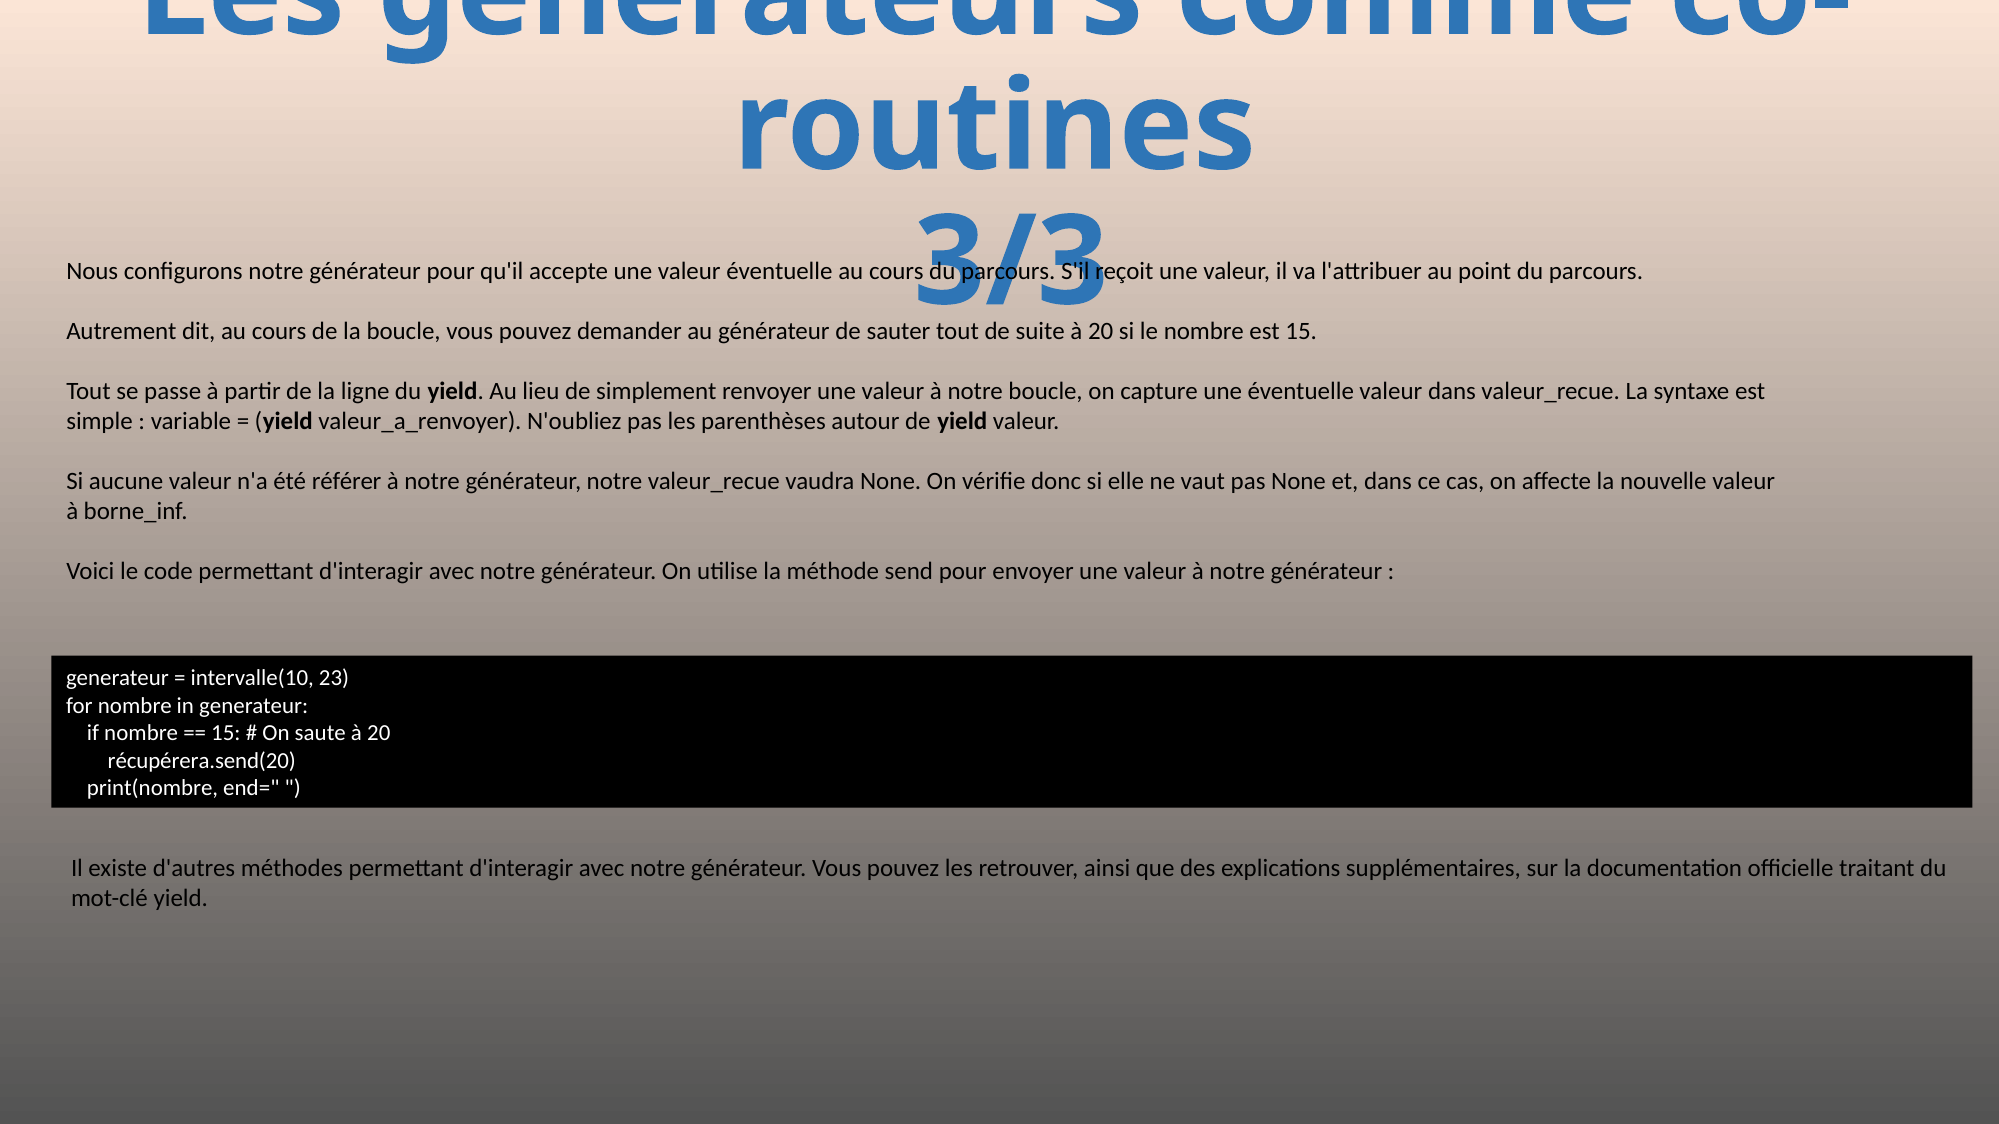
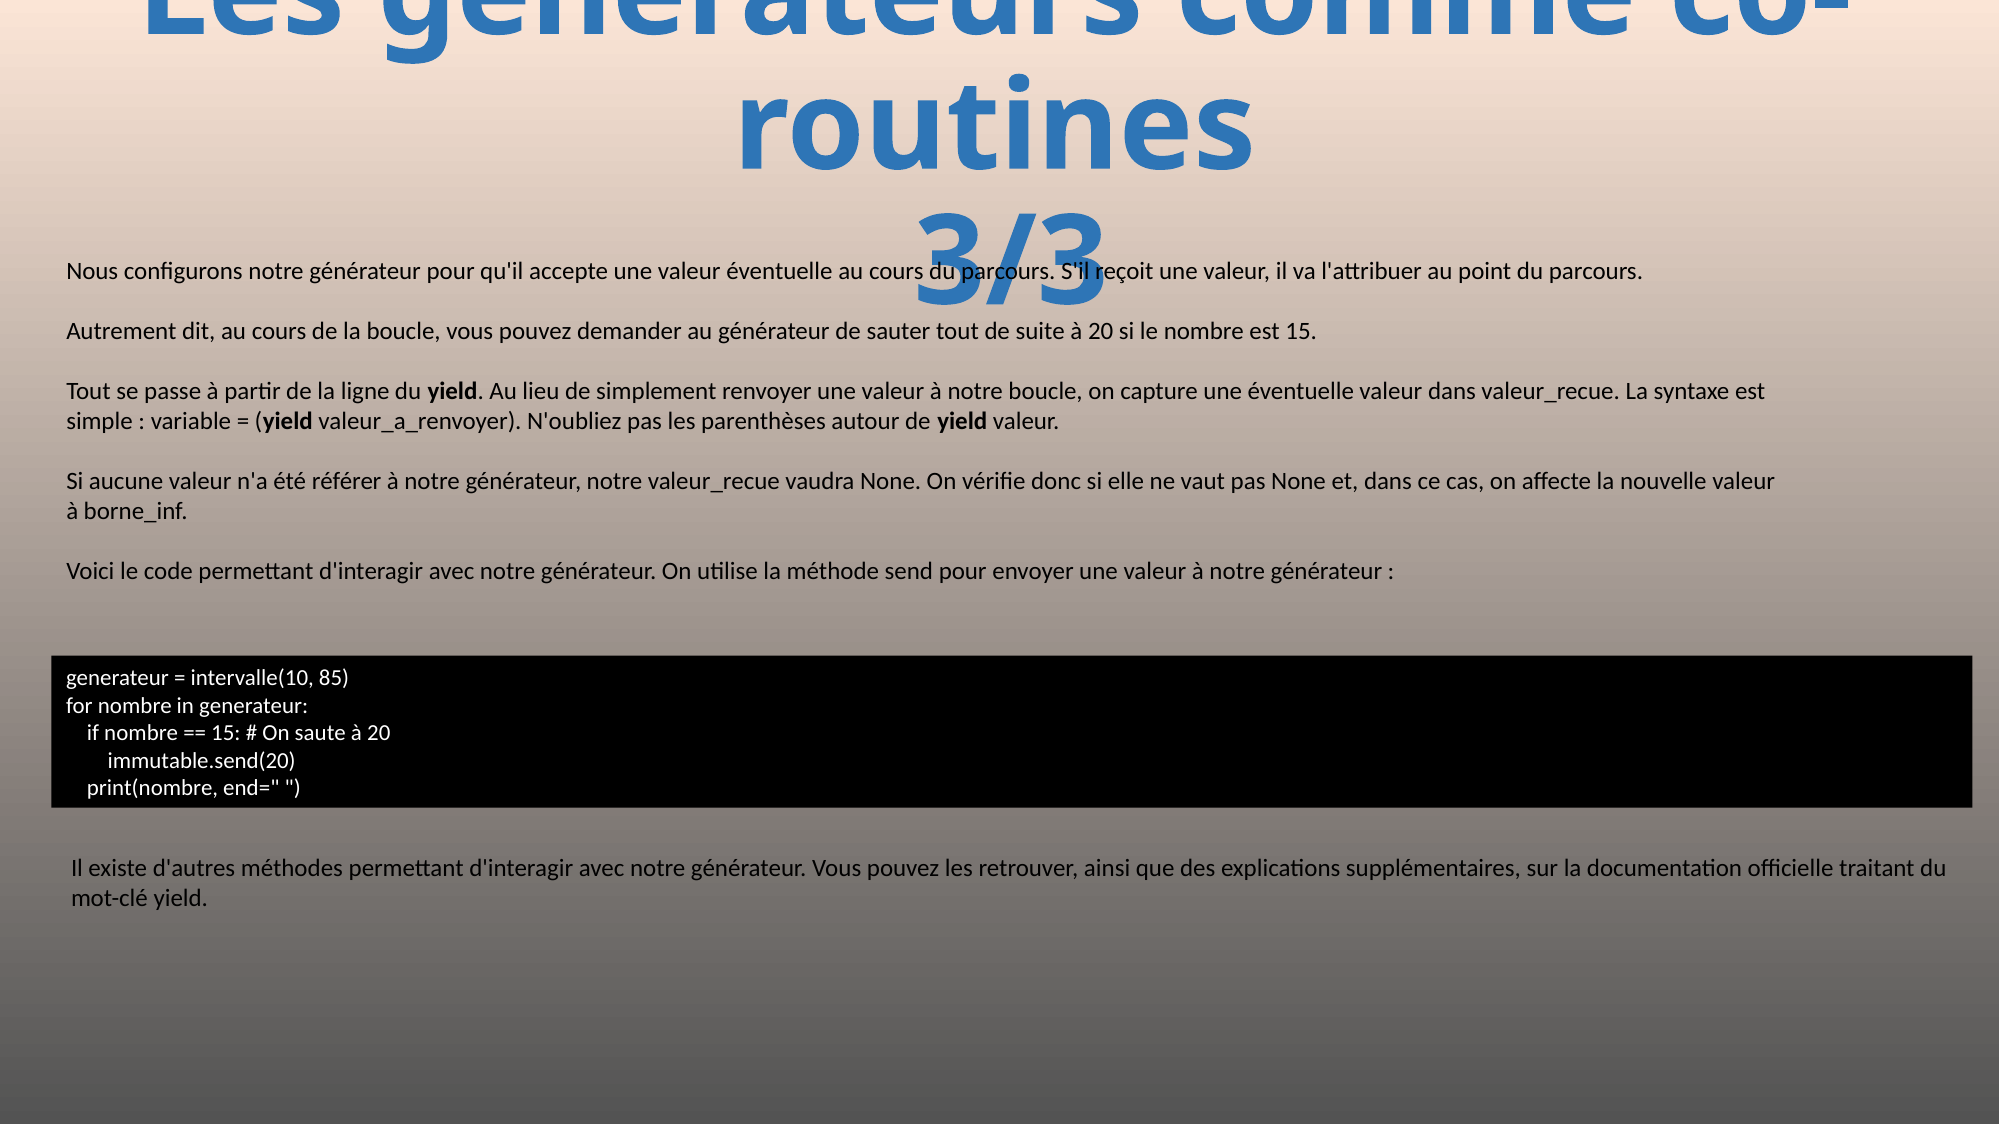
23: 23 -> 85
récupérera.send(20: récupérera.send(20 -> immutable.send(20
